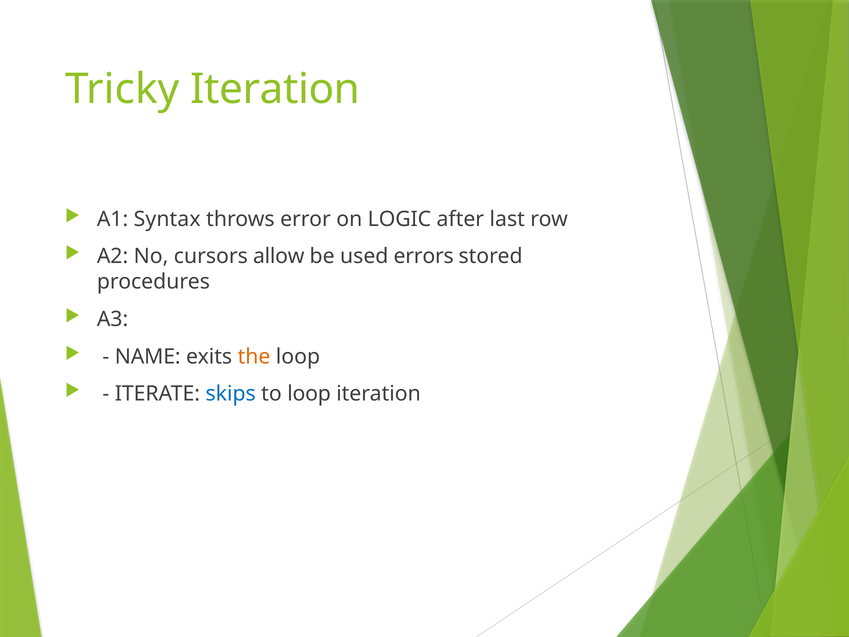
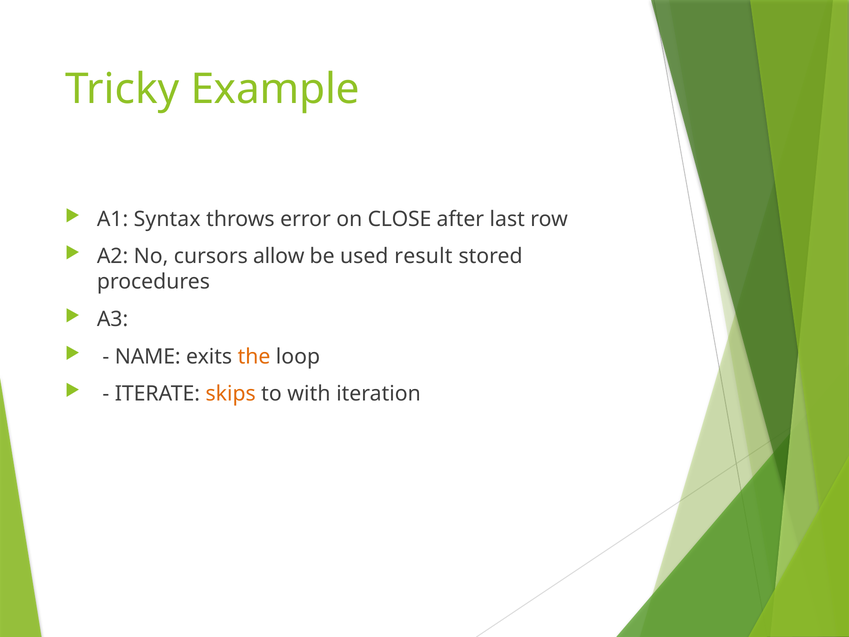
Tricky Iteration: Iteration -> Example
LOGIC: LOGIC -> CLOSE
errors: errors -> result
skips colour: blue -> orange
to loop: loop -> with
